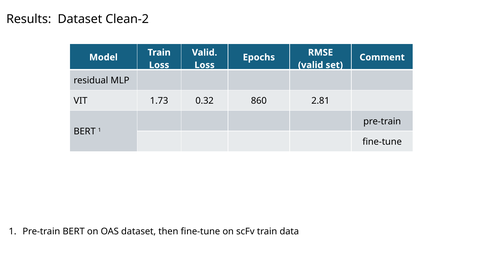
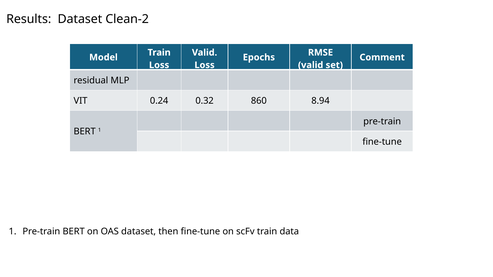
1.73: 1.73 -> 0.24
2.81: 2.81 -> 8.94
